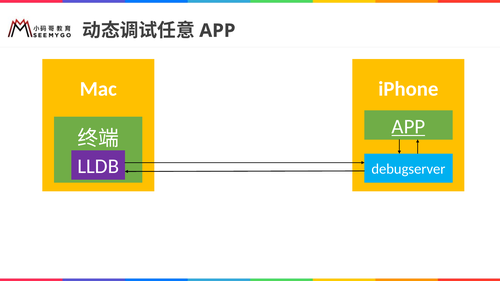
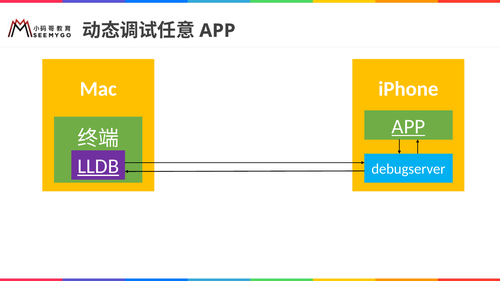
LLDB underline: none -> present
